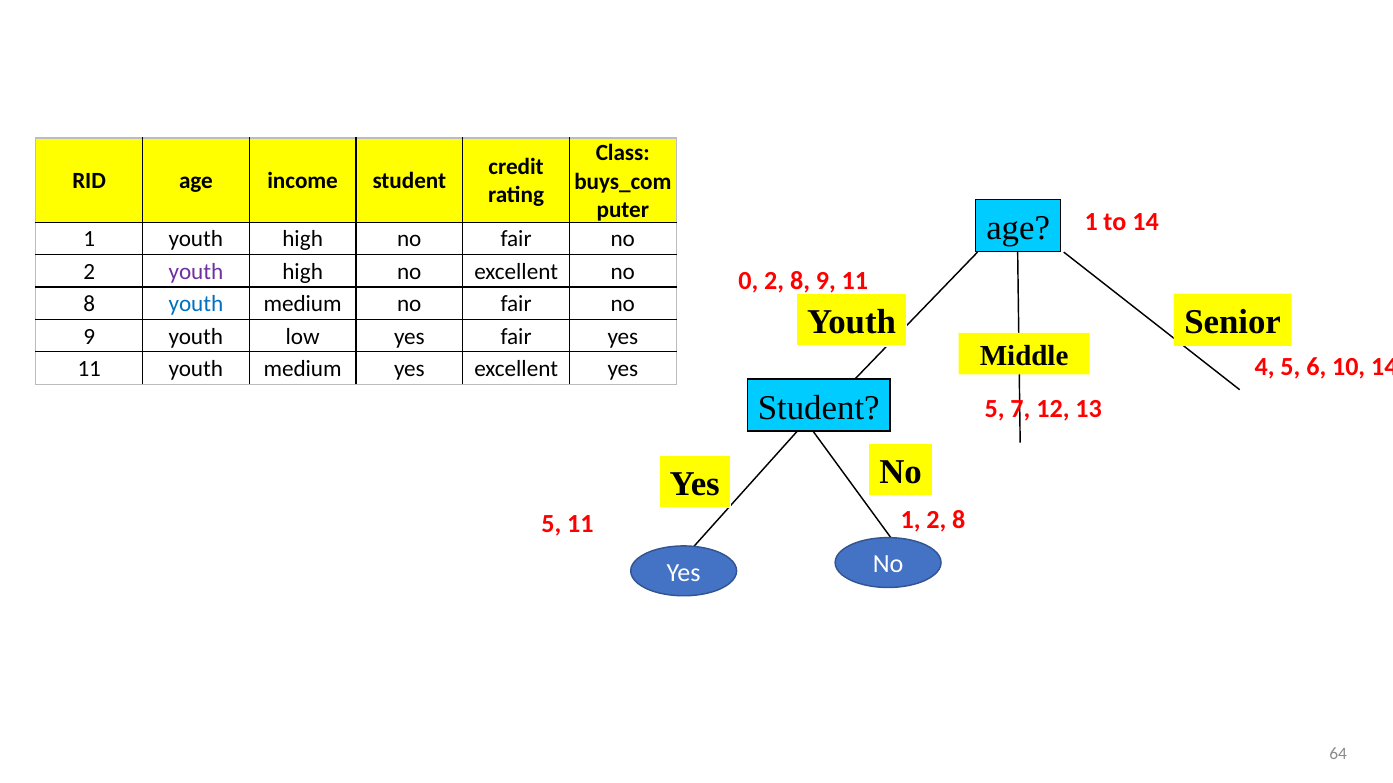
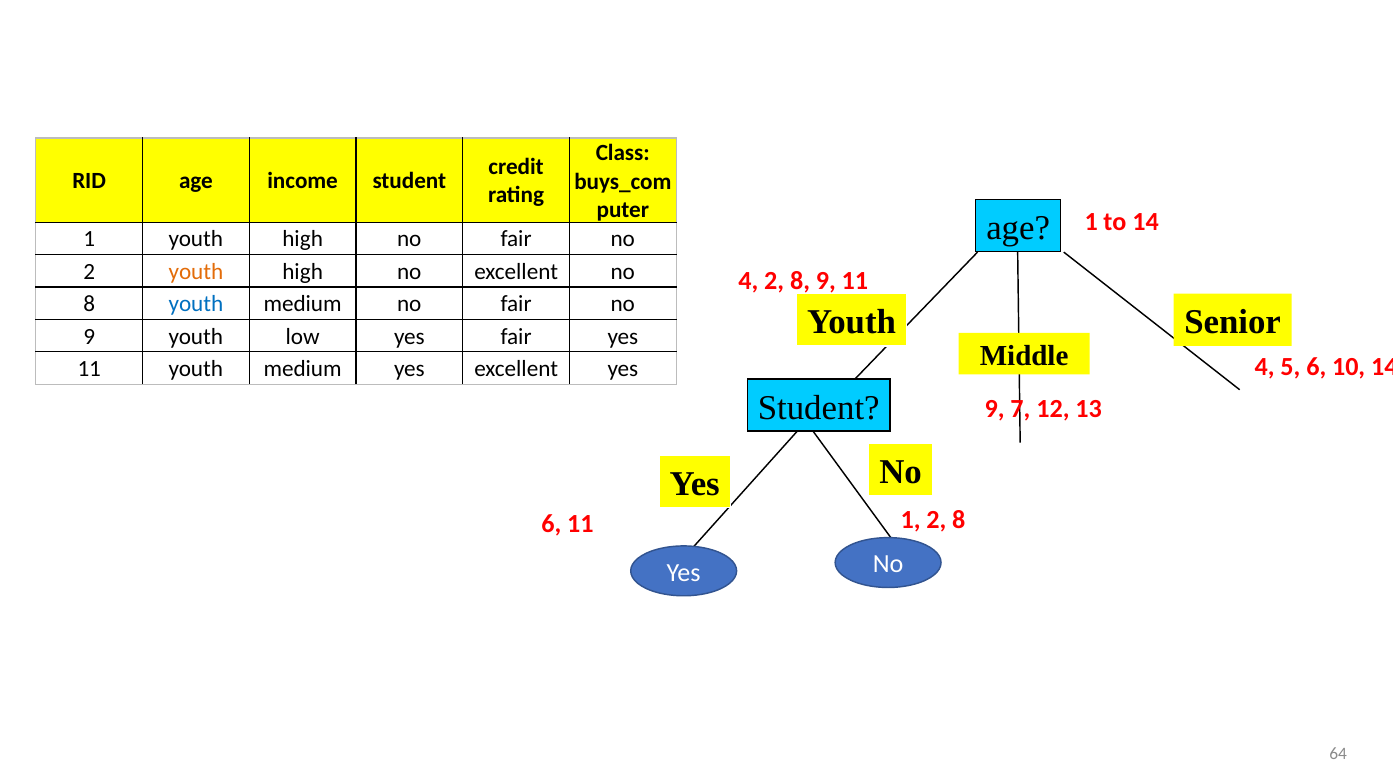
youth at (196, 272) colour: purple -> orange
0 at (748, 281): 0 -> 4
5 at (995, 409): 5 -> 9
5 at (551, 525): 5 -> 6
